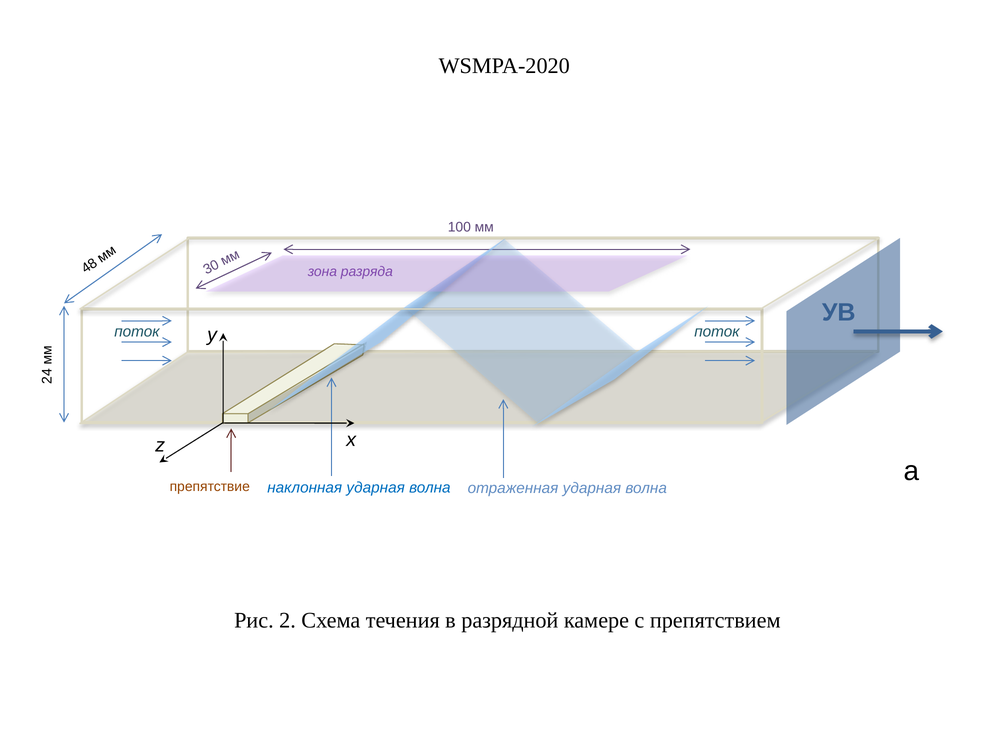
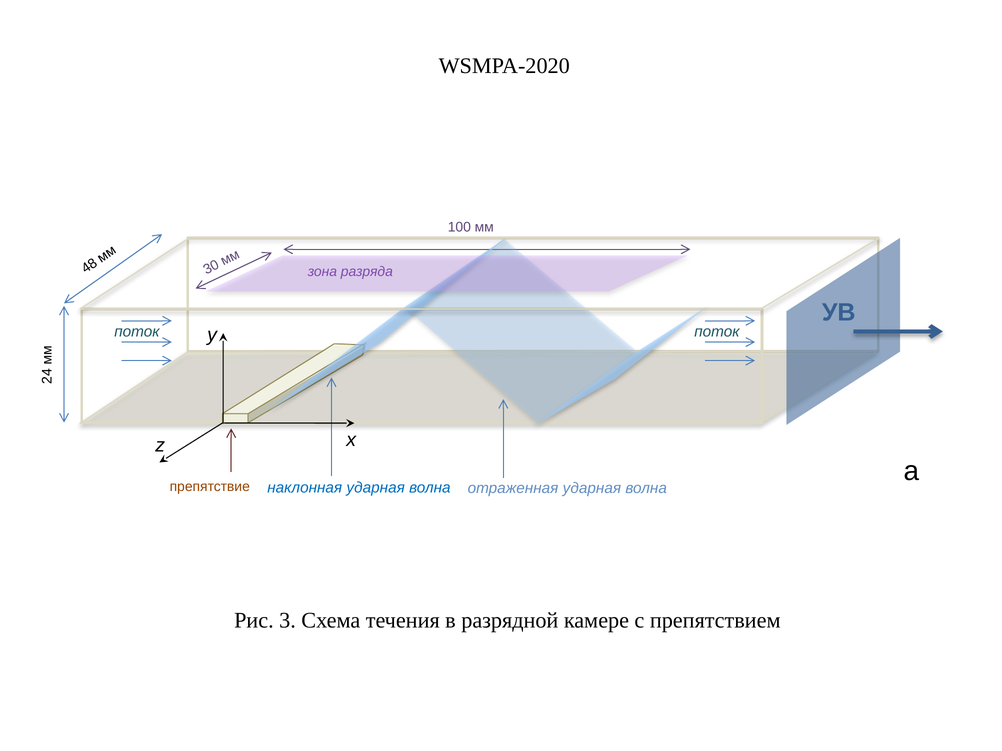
Рис 2: 2 -> 3
